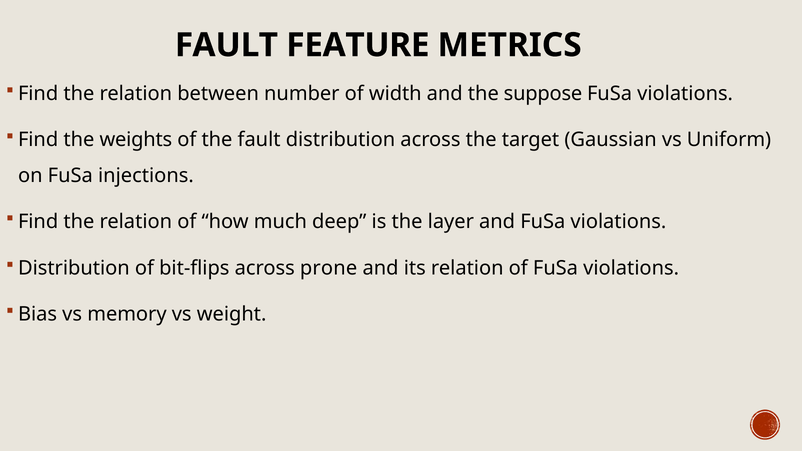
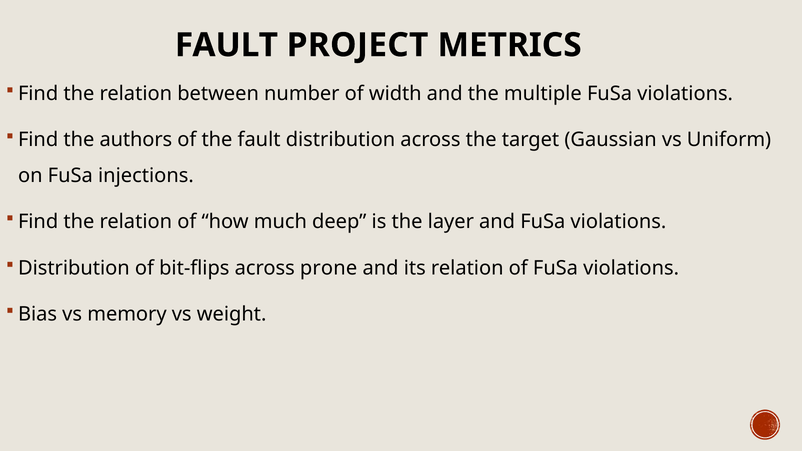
FEATURE: FEATURE -> PROJECT
suppose: suppose -> multiple
weights: weights -> authors
